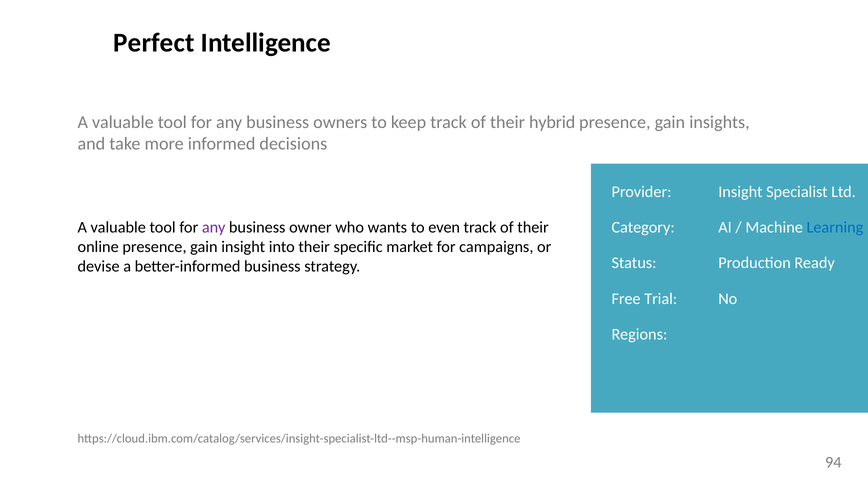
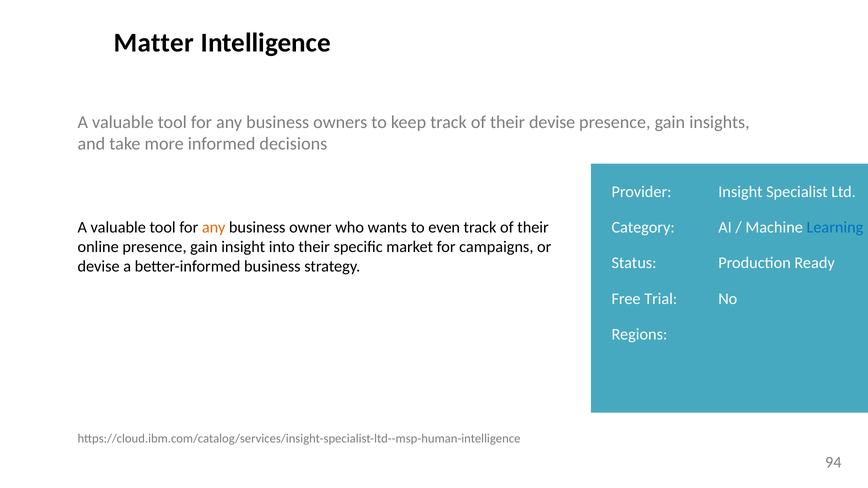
Perfect: Perfect -> Matter
their hybrid: hybrid -> devise
any at (214, 228) colour: purple -> orange
